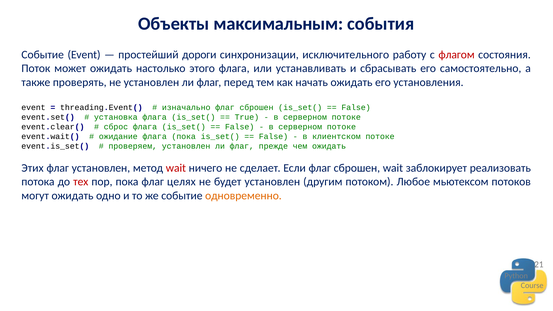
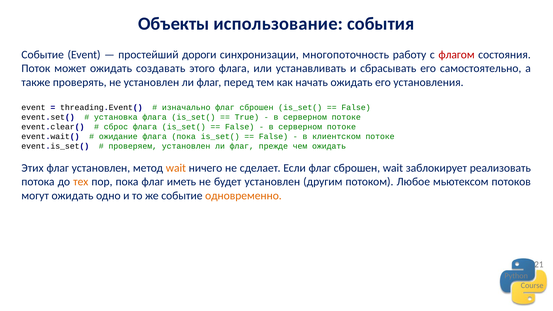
максимальным: максимальным -> использование
исключительного: исключительного -> многопоточность
настолько: настолько -> создавать
wait at (176, 168) colour: red -> orange
тех colour: red -> orange
целях: целях -> иметь
